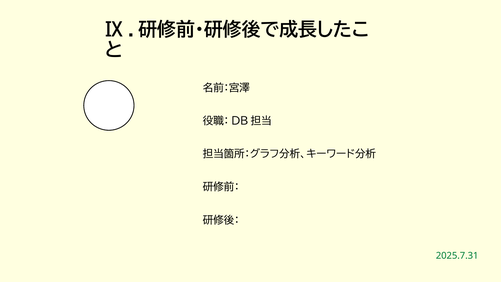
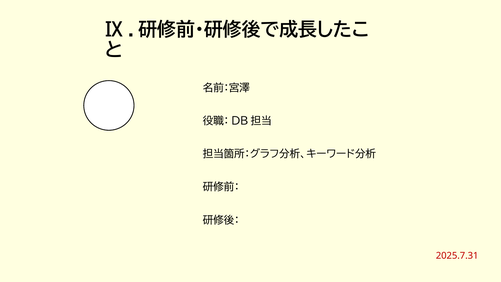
2025.7.31 colour: green -> red
